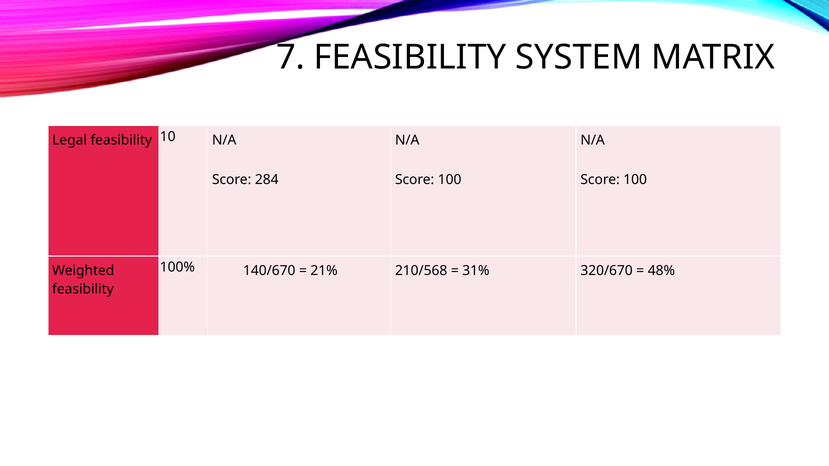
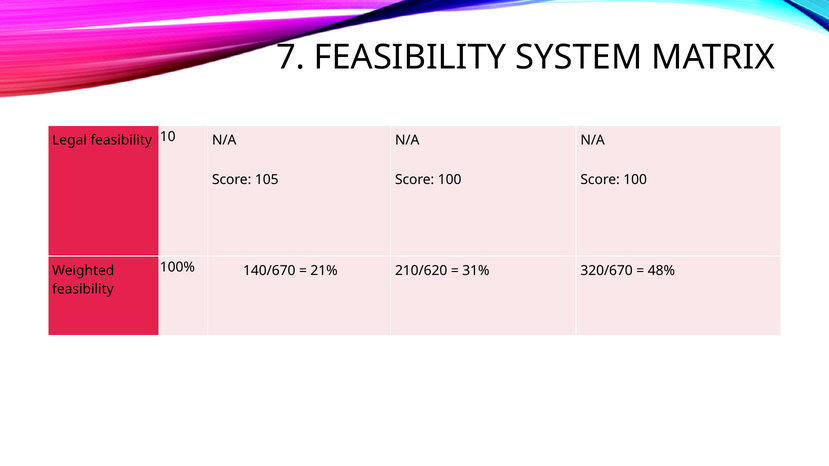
284: 284 -> 105
210/568: 210/568 -> 210/620
